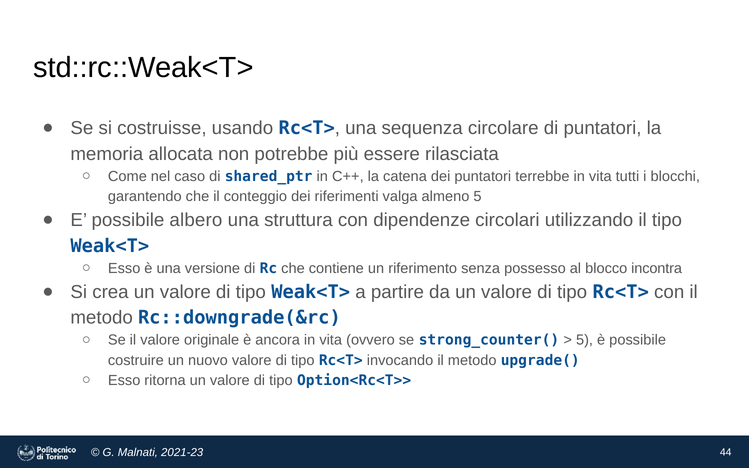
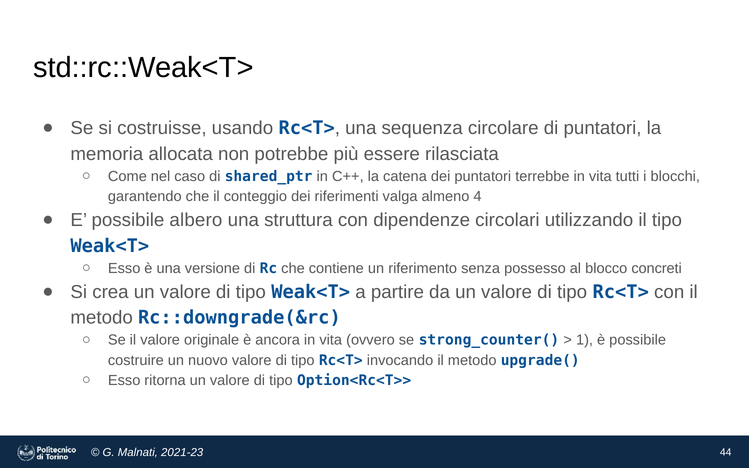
almeno 5: 5 -> 4
incontra: incontra -> concreti
5 at (585, 340): 5 -> 1
